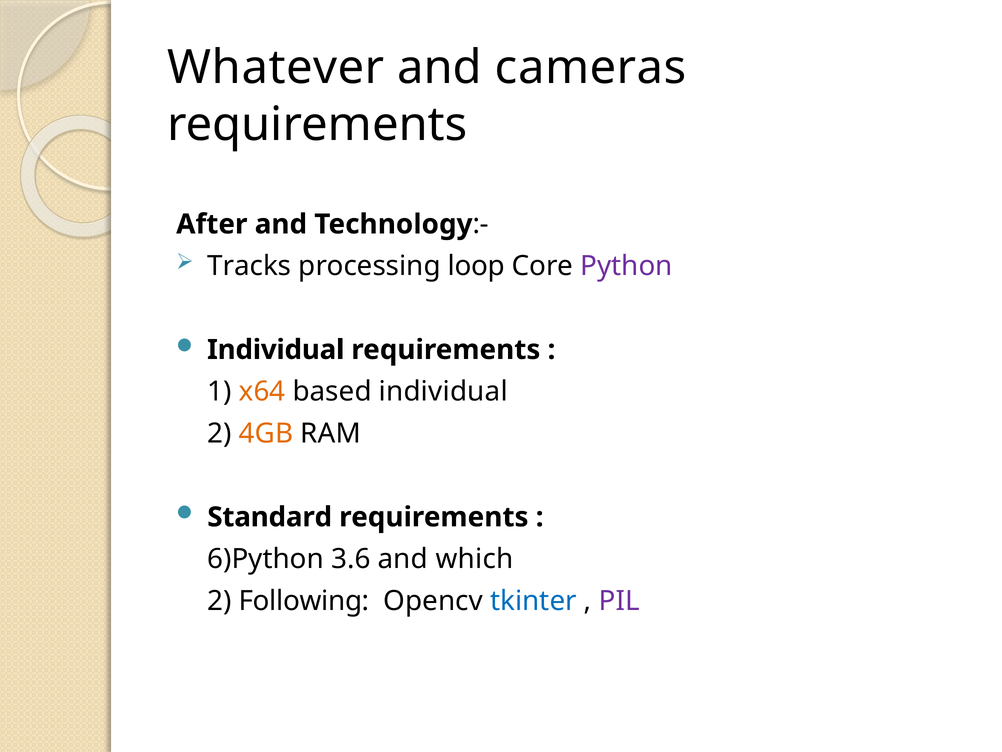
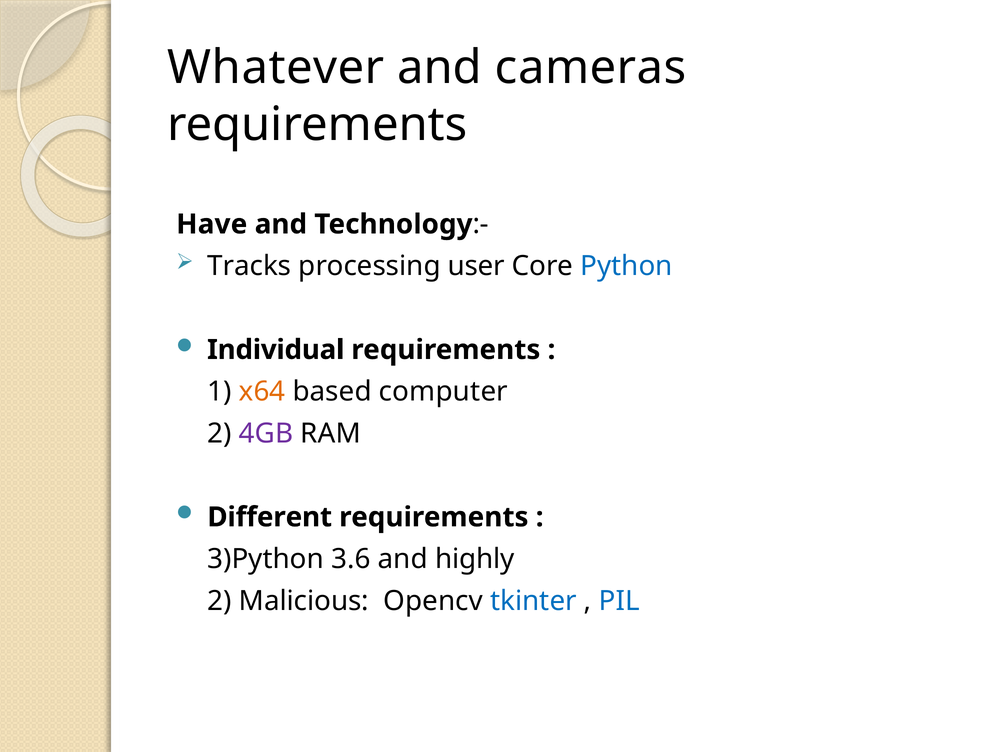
After: After -> Have
loop: loop -> user
Python colour: purple -> blue
based individual: individual -> computer
4GB colour: orange -> purple
Standard: Standard -> Different
6)Python: 6)Python -> 3)Python
which: which -> highly
Following: Following -> Malicious
PIL colour: purple -> blue
